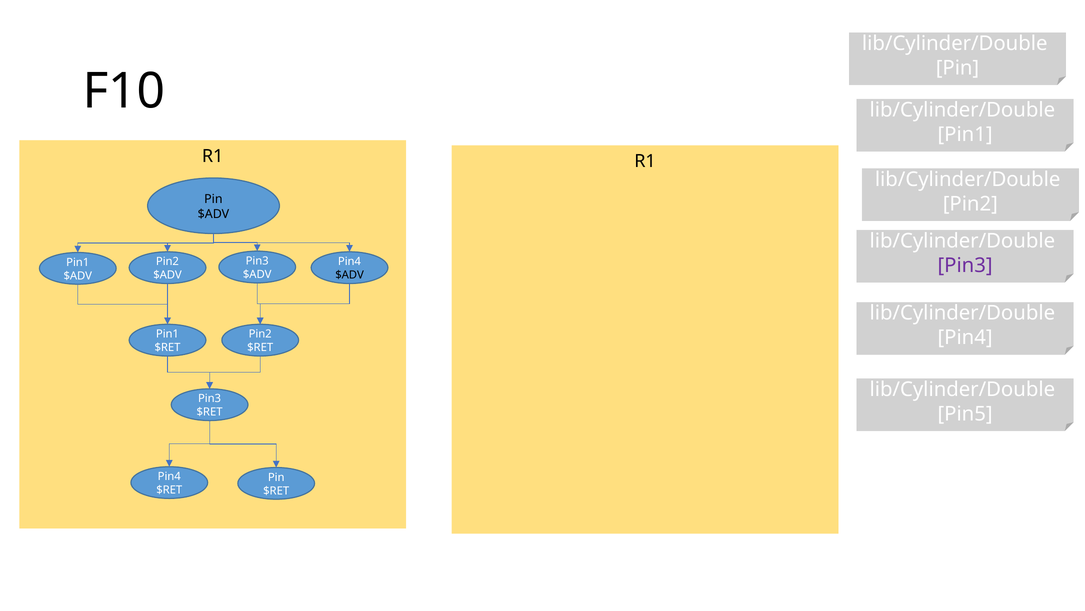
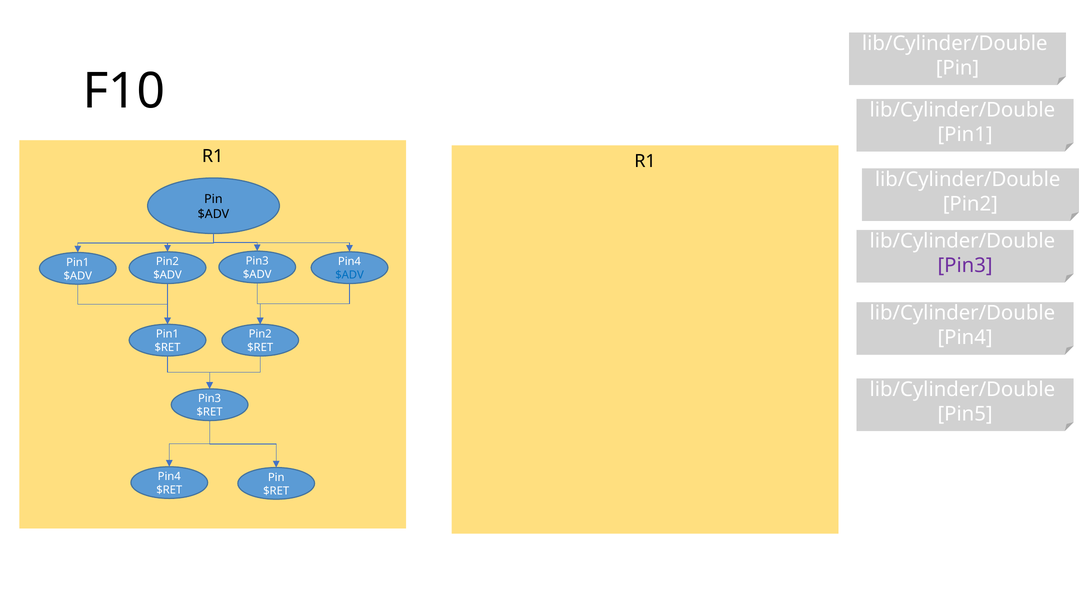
$ADV at (350, 275) colour: black -> blue
